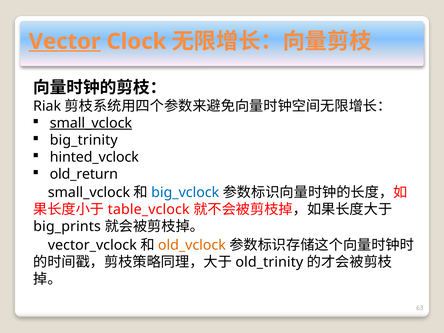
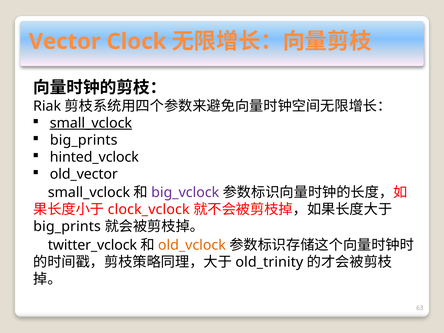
Vector underline: present -> none
big_trinity at (84, 140): big_trinity -> big_prints
old_return: old_return -> old_vector
big_vclock colour: blue -> purple
table_vclock: table_vclock -> clock_vclock
vector_vclock: vector_vclock -> twitter_vclock
